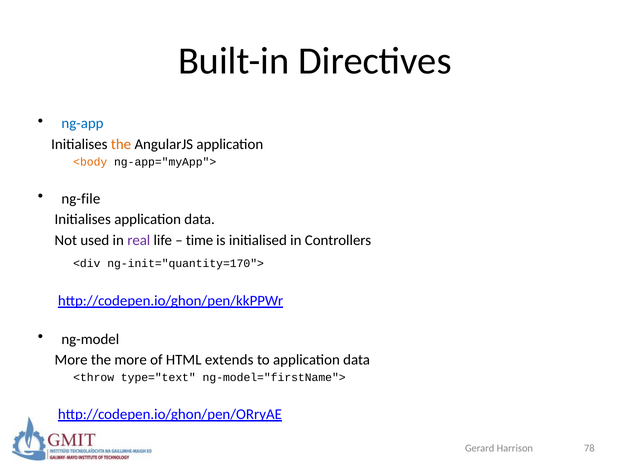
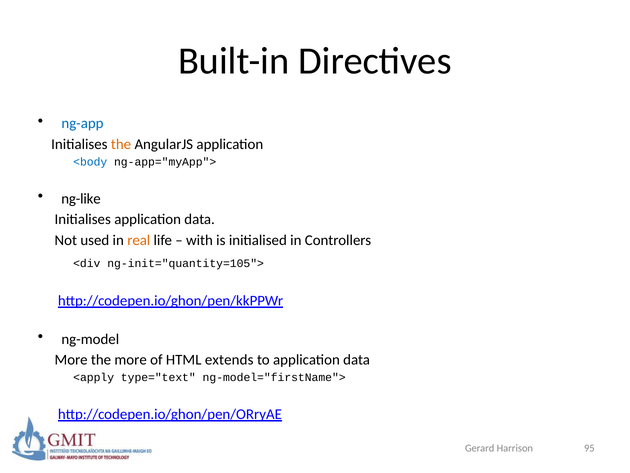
<body colour: orange -> blue
ng-file: ng-file -> ng-like
real colour: purple -> orange
time: time -> with
ng-init="quantity=170">: ng-init="quantity=170"> -> ng-init="quantity=105">
<throw: <throw -> <apply
78: 78 -> 95
